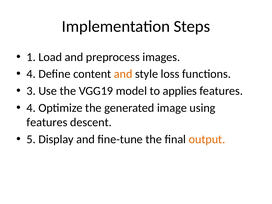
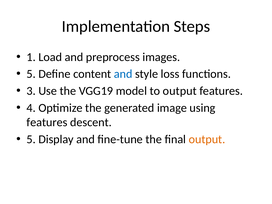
4 at (31, 74): 4 -> 5
and at (123, 74) colour: orange -> blue
to applies: applies -> output
